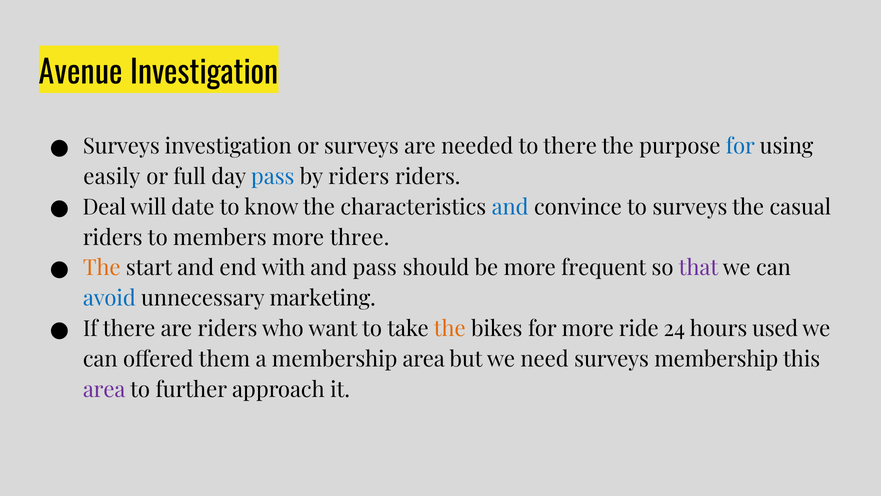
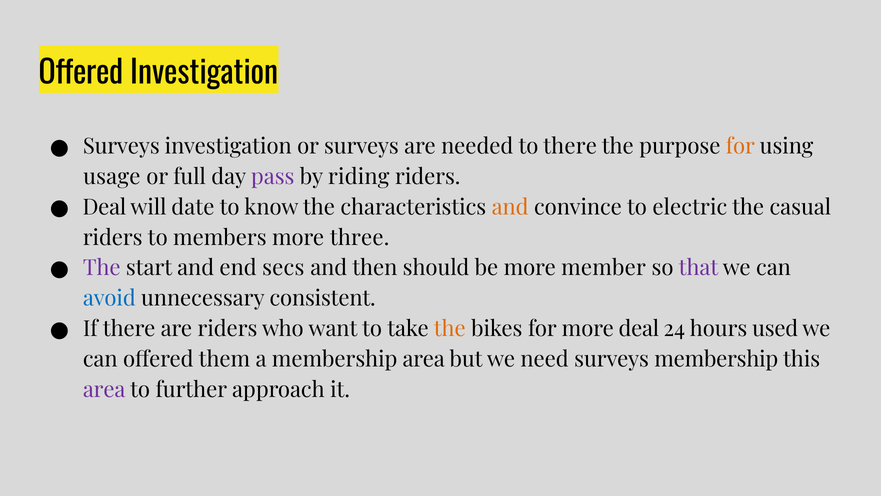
Avenue at (81, 73): Avenue -> Offered
for at (740, 146) colour: blue -> orange
easily: easily -> usage
pass at (273, 177) colour: blue -> purple
by riders: riders -> riding
and at (510, 207) colour: blue -> orange
to surveys: surveys -> electric
The at (102, 268) colour: orange -> purple
with: with -> secs
and pass: pass -> then
frequent: frequent -> member
marketing: marketing -> consistent
more ride: ride -> deal
